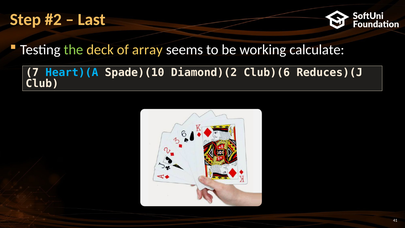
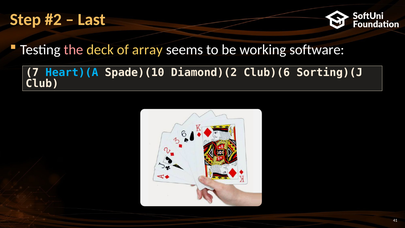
the colour: light green -> pink
calculate: calculate -> software
Reduces)(J: Reduces)(J -> Sorting)(J
